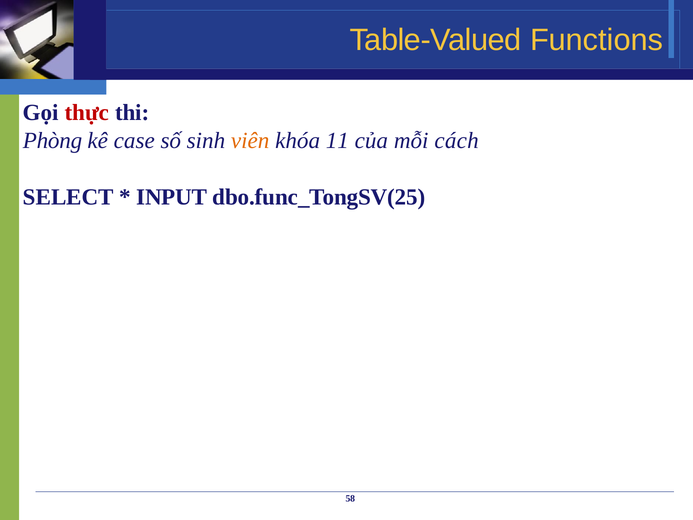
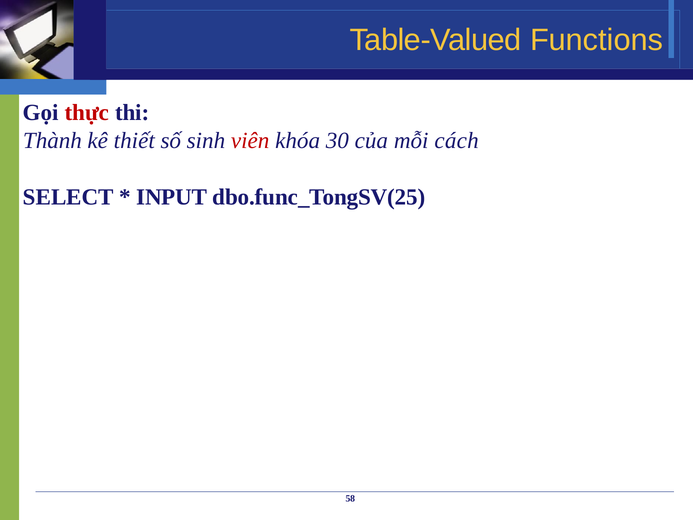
Phòng: Phòng -> Thành
case: case -> thiết
viên colour: orange -> red
11: 11 -> 30
